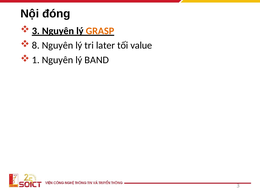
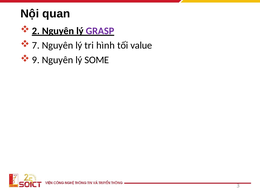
đóng: đóng -> quan
3 at (36, 31): 3 -> 2
GRASP colour: orange -> purple
8: 8 -> 7
later: later -> hình
1: 1 -> 9
BAND: BAND -> SOME
